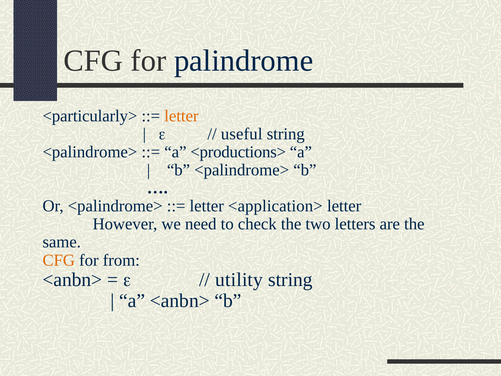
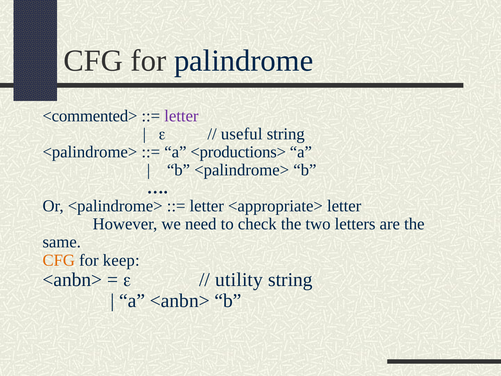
<particularly>: <particularly> -> <commented>
letter at (181, 116) colour: orange -> purple
<application>: <application> -> <appropriate>
from: from -> keep
